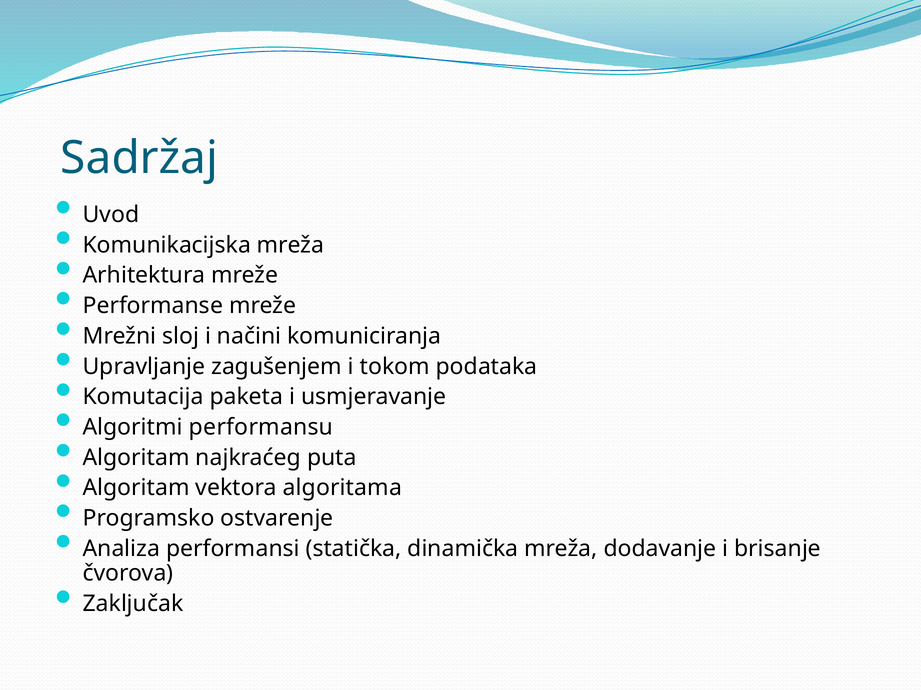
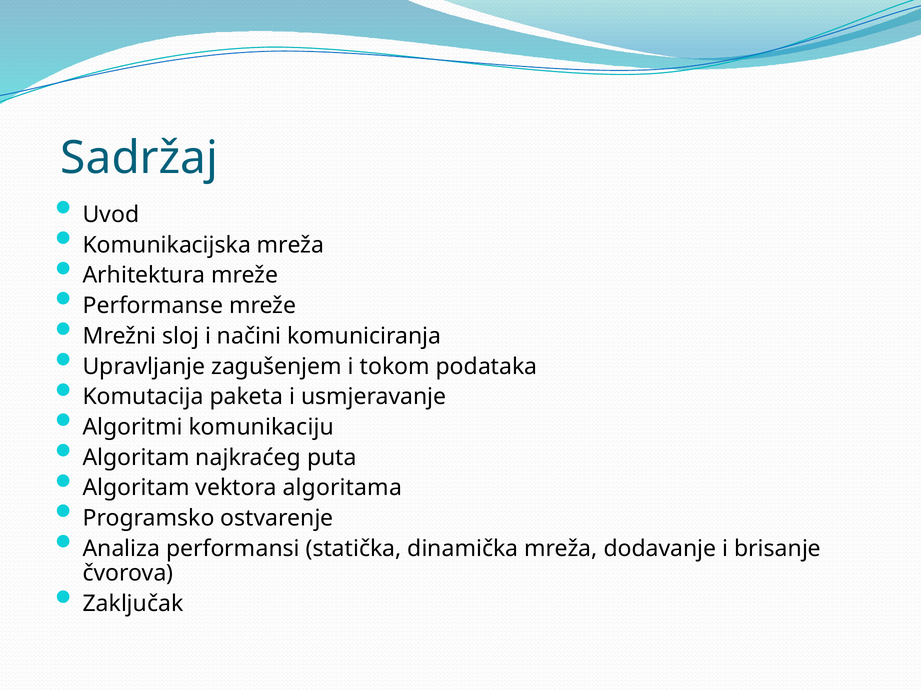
performansu: performansu -> komunikaciju
